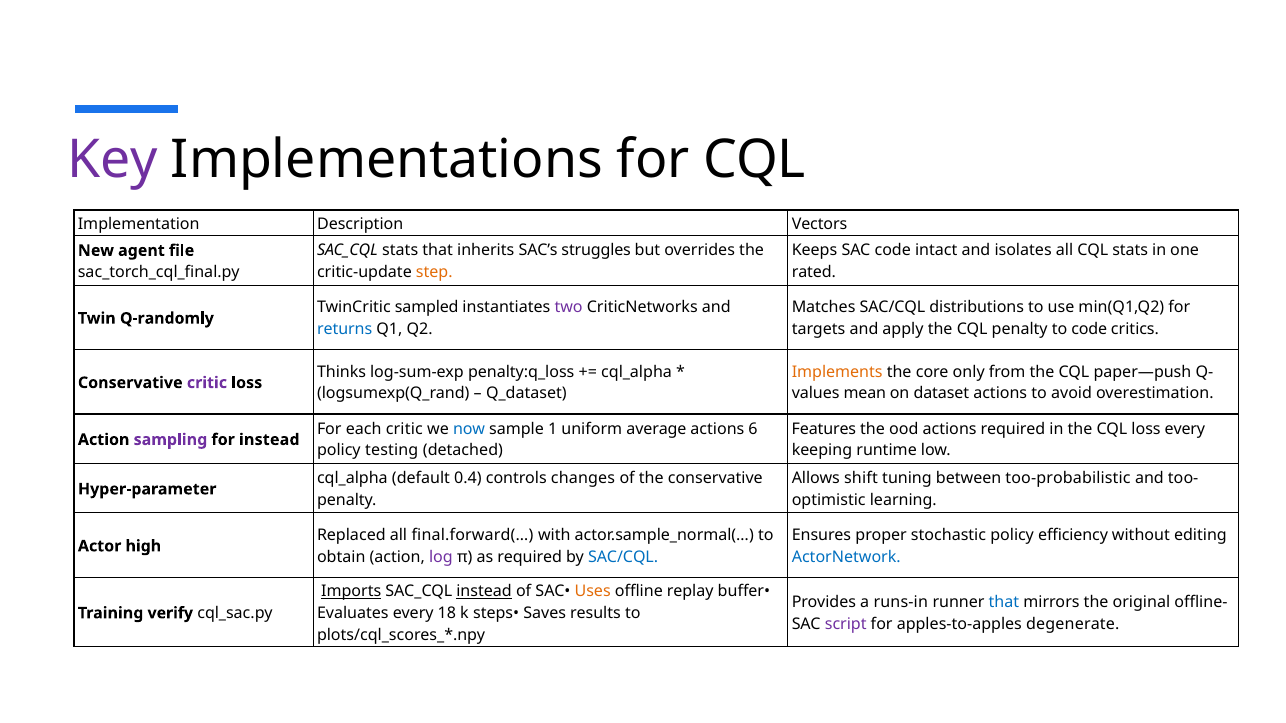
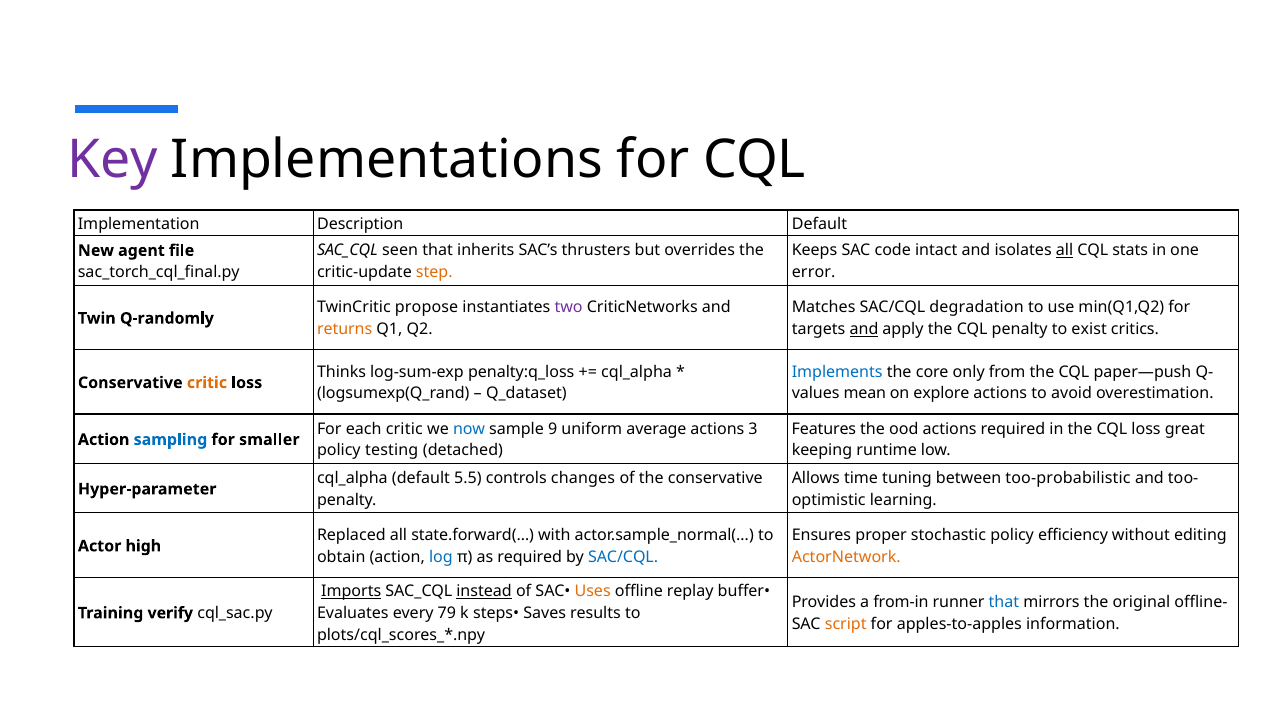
Description Vectors: Vectors -> Default
stats at (400, 251): stats -> seen
struggles: struggles -> thrusters
all at (1065, 251) underline: none -> present
rated: rated -> error
sampled: sampled -> propose
distributions: distributions -> degradation
returns colour: blue -> orange
and at (864, 329) underline: none -> present
to code: code -> exist
Implements colour: orange -> blue
critic at (207, 383) colour: purple -> orange
dataset: dataset -> explore
1: 1 -> 9
6: 6 -> 3
loss every: every -> great
sampling colour: purple -> blue
for instead: instead -> smaller
0.4: 0.4 -> 5.5
shift: shift -> time
final.forward(…: final.forward(… -> state.forward(…
log colour: purple -> blue
ActorNetwork colour: blue -> orange
runs-in: runs-in -> from-in
18: 18 -> 79
script colour: purple -> orange
degenerate: degenerate -> information
